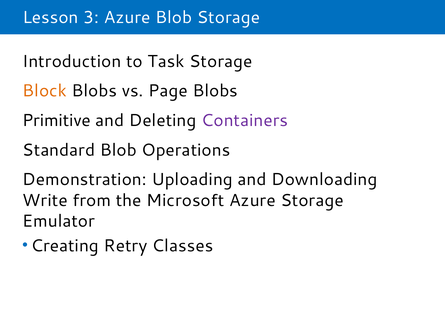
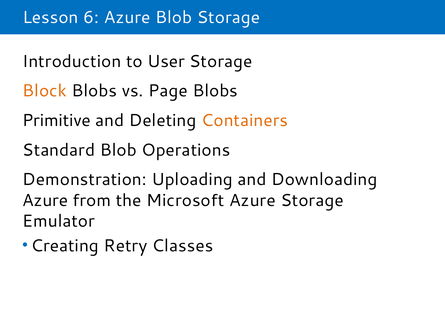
3: 3 -> 6
Task: Task -> User
Containers colour: purple -> orange
Write at (45, 200): Write -> Azure
